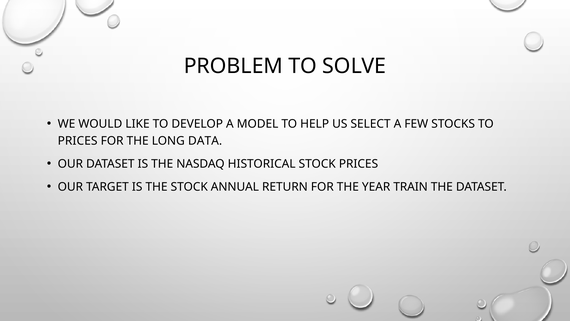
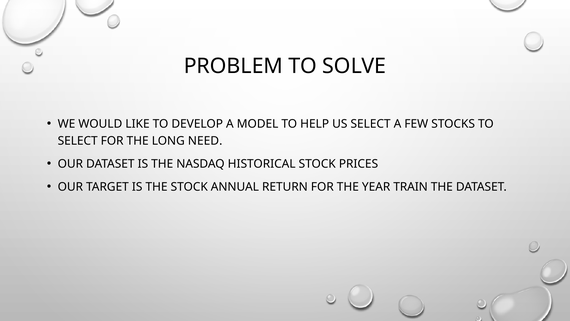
PRICES at (78, 141): PRICES -> SELECT
DATA: DATA -> NEED
